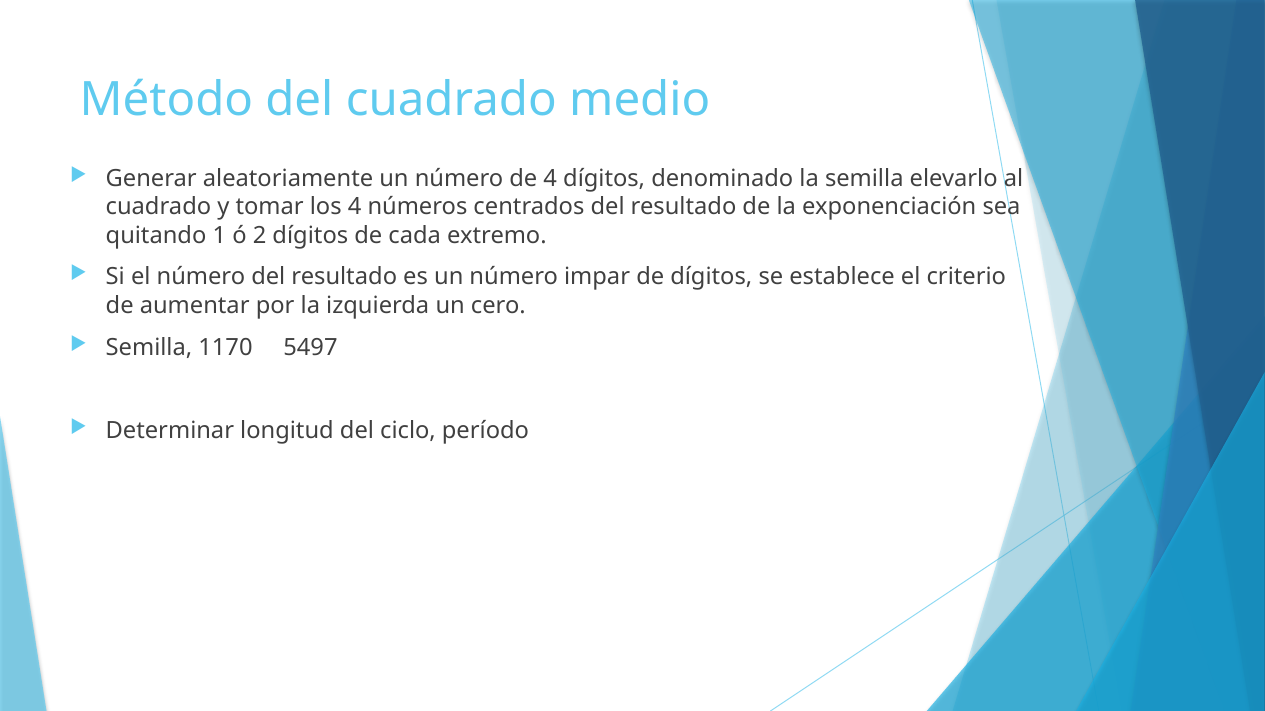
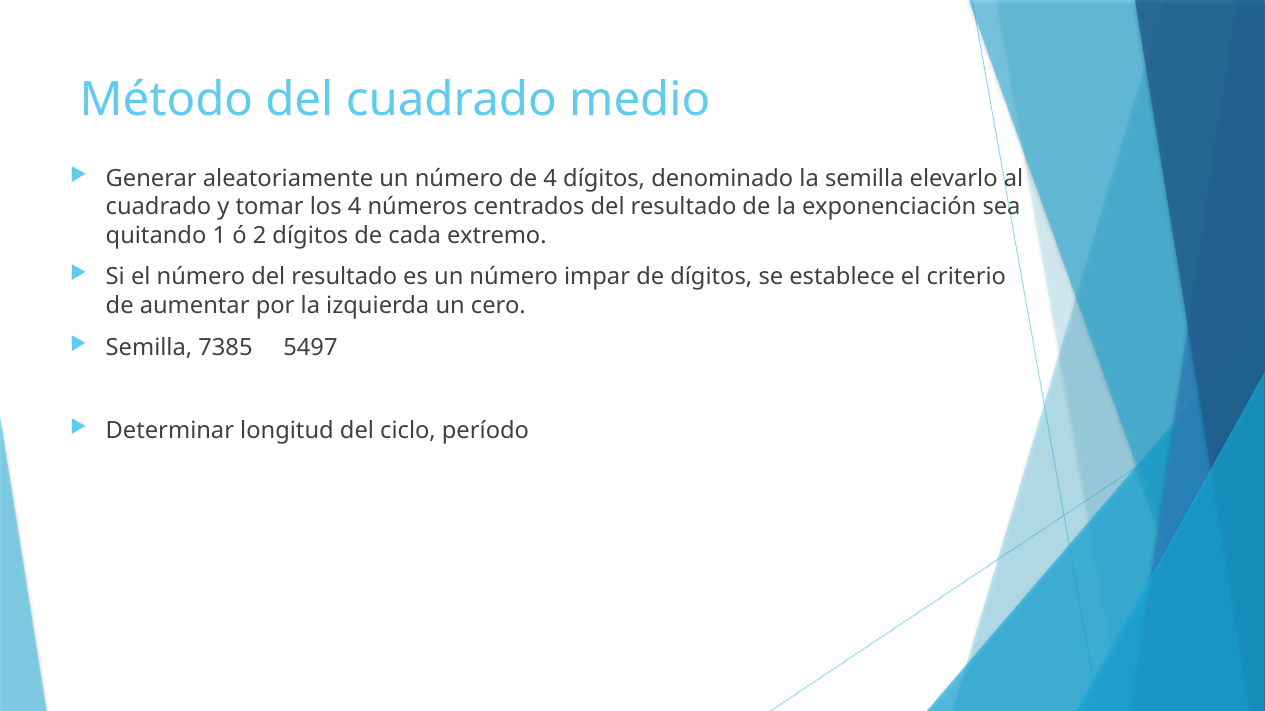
1170: 1170 -> 7385
